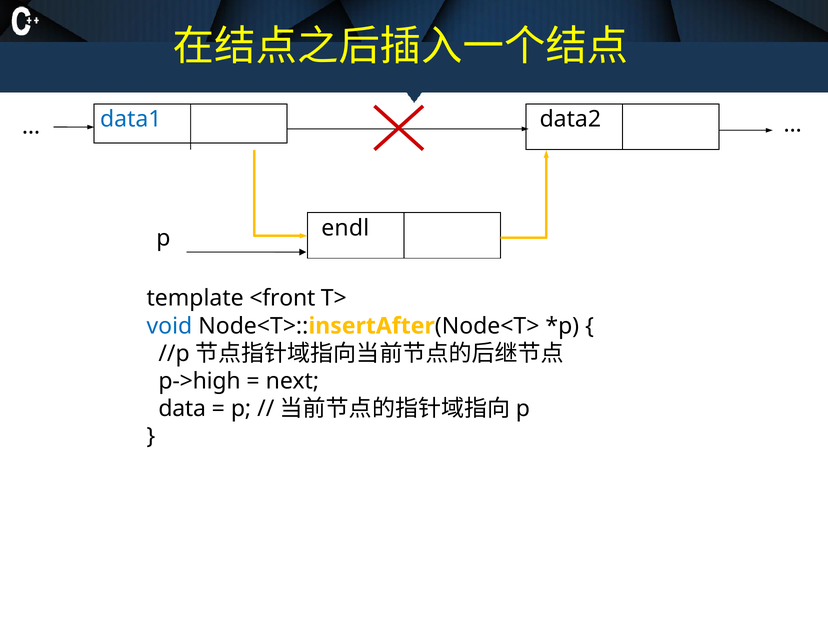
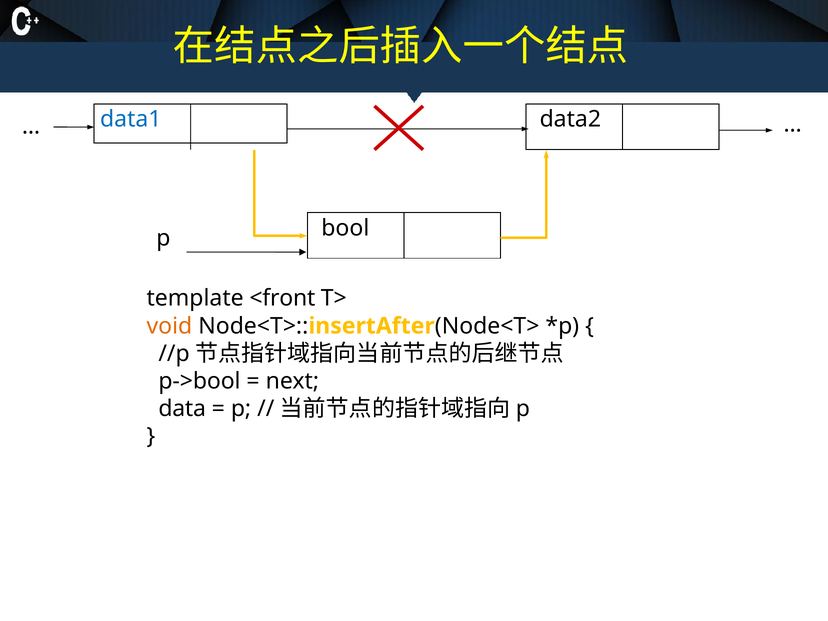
endl: endl -> bool
void colour: blue -> orange
p->high: p->high -> p->bool
